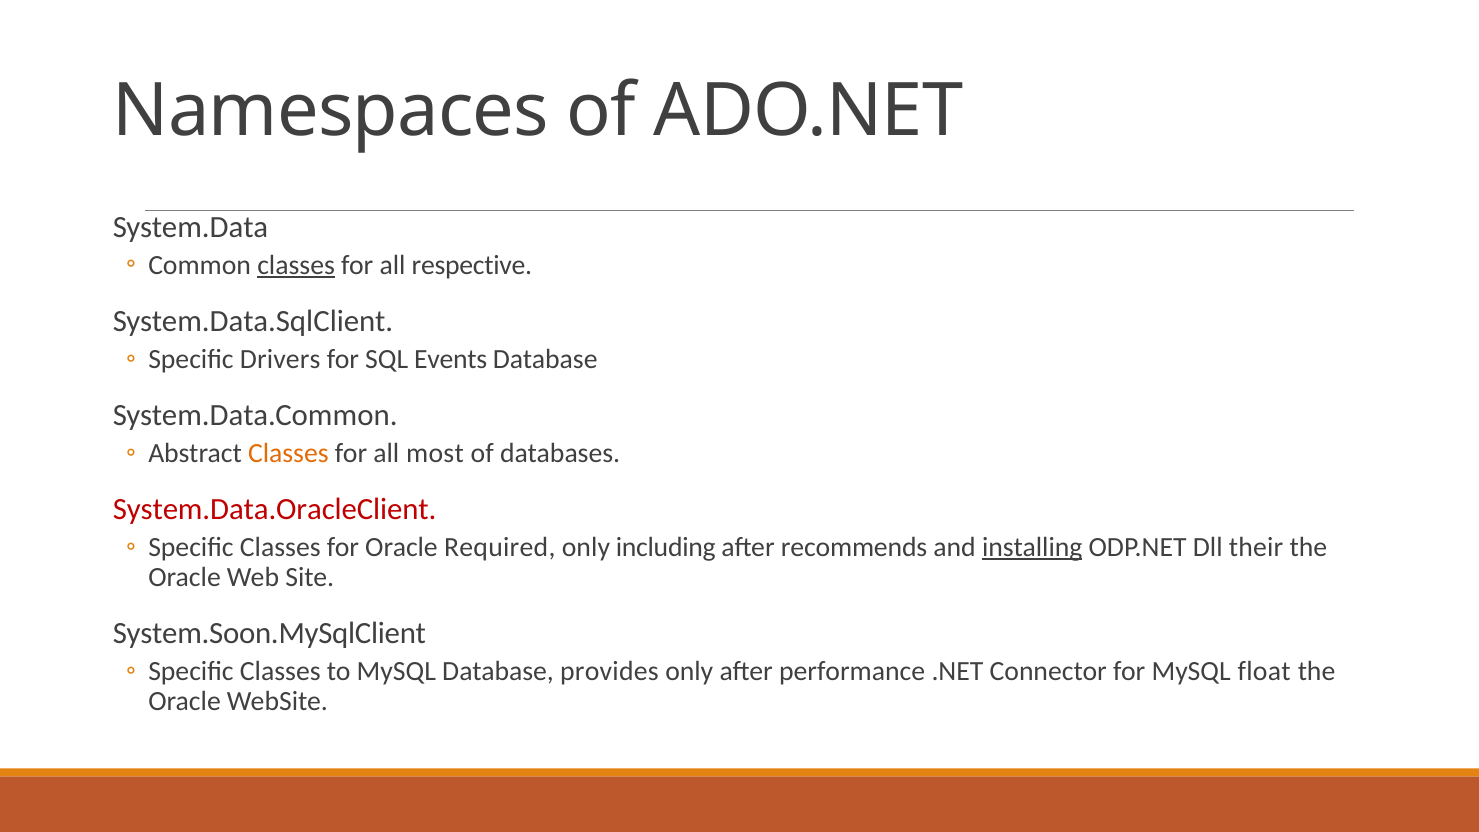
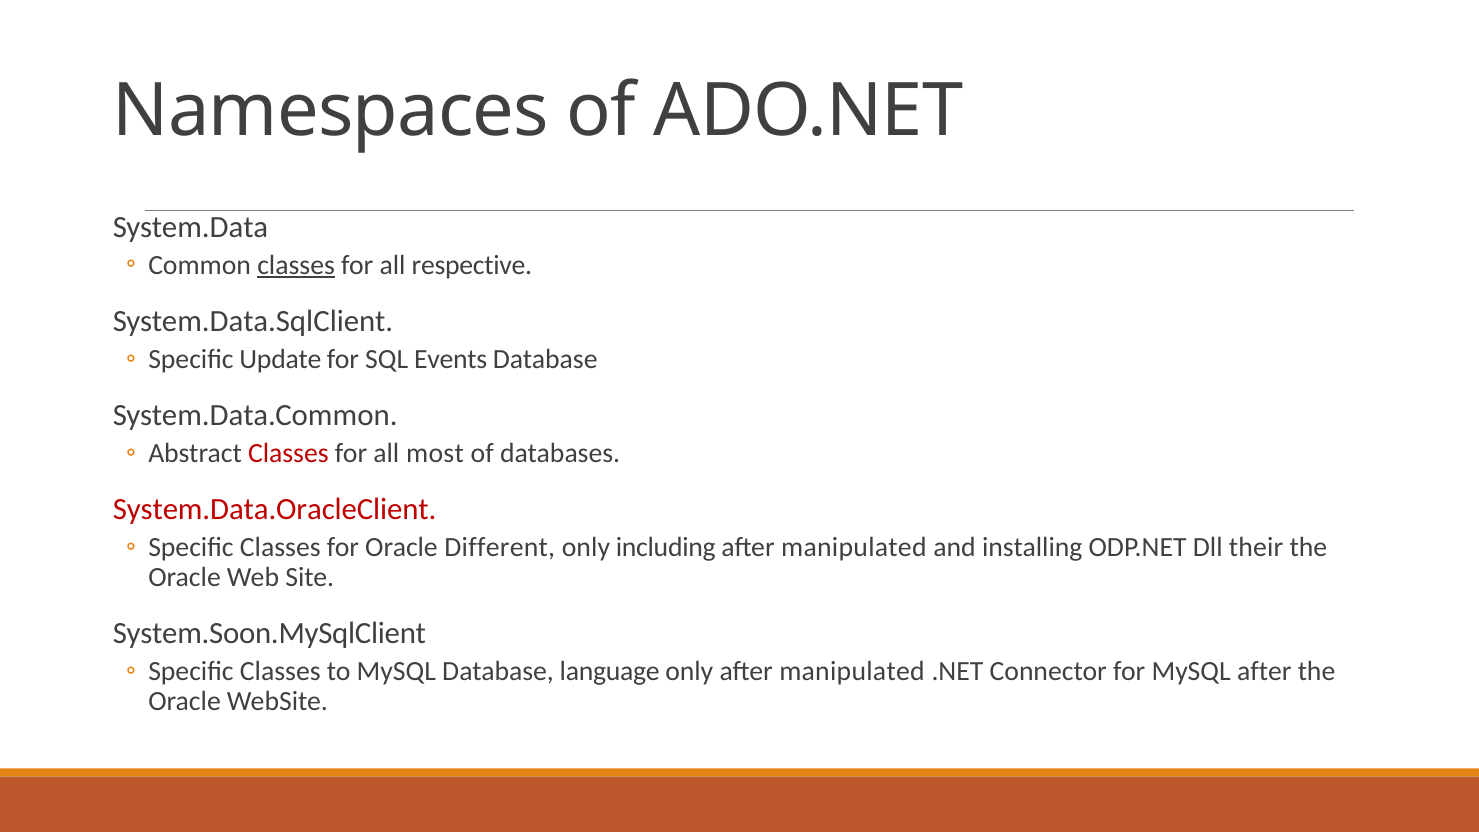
Drivers: Drivers -> Update
Classes at (288, 453) colour: orange -> red
Required: Required -> Different
recommends at (854, 547): recommends -> manipulated
installing underline: present -> none
provides: provides -> language
only after performance: performance -> manipulated
MySQL float: float -> after
